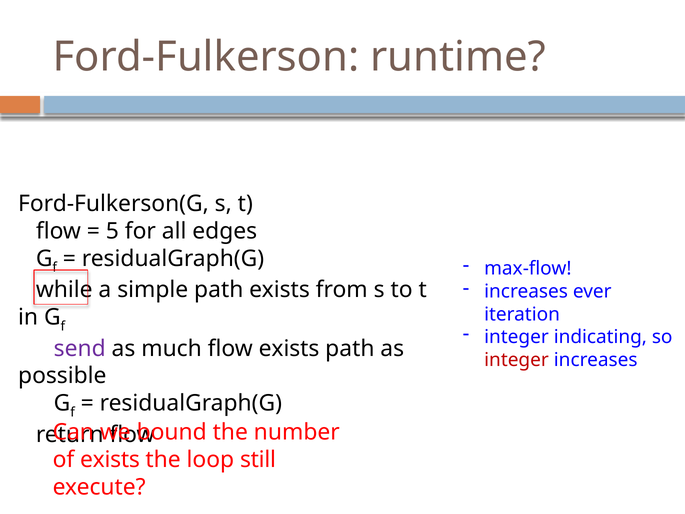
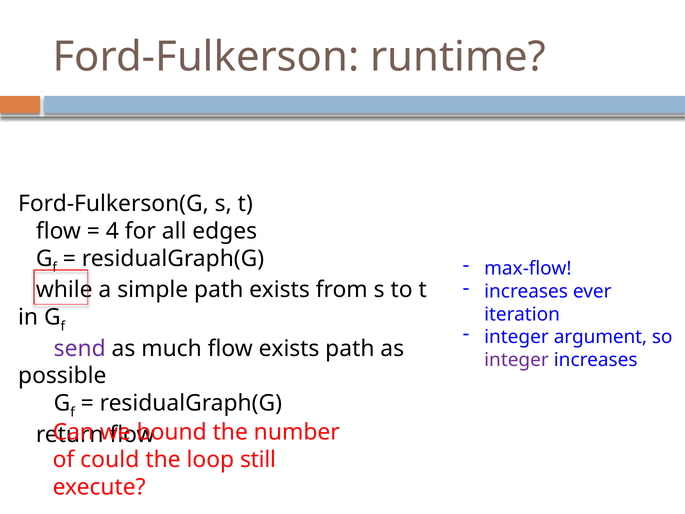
5: 5 -> 4
indicating: indicating -> argument
integer at (517, 360) colour: red -> purple
of exists: exists -> could
